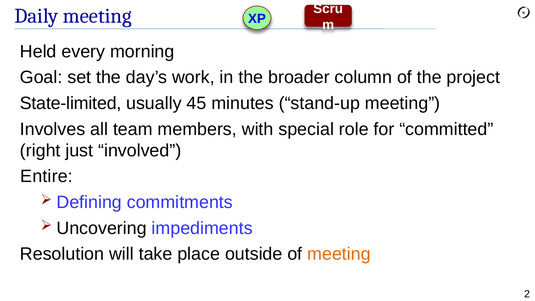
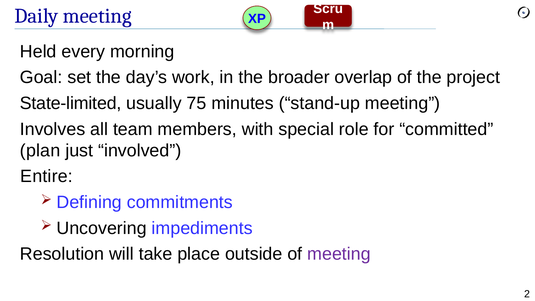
column: column -> overlap
45: 45 -> 75
right: right -> plan
meeting at (339, 254) colour: orange -> purple
